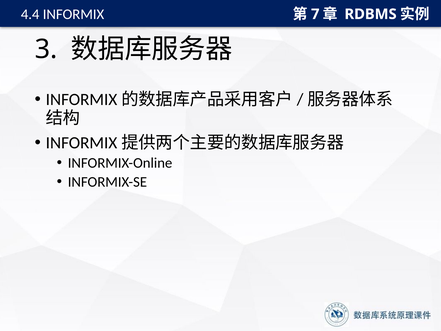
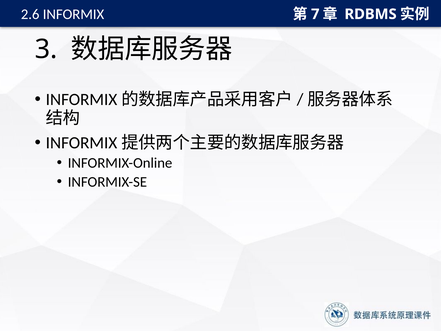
4.4: 4.4 -> 2.6
